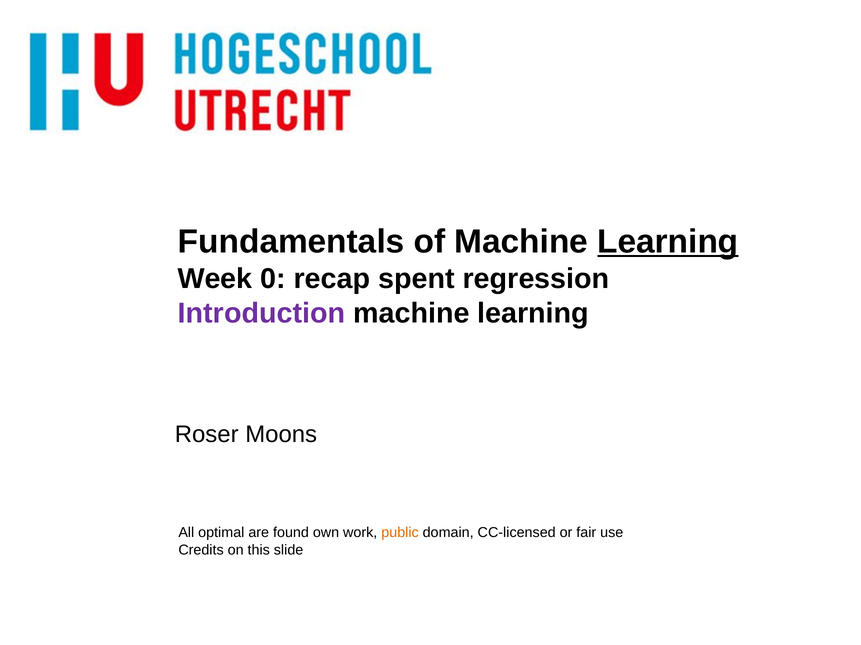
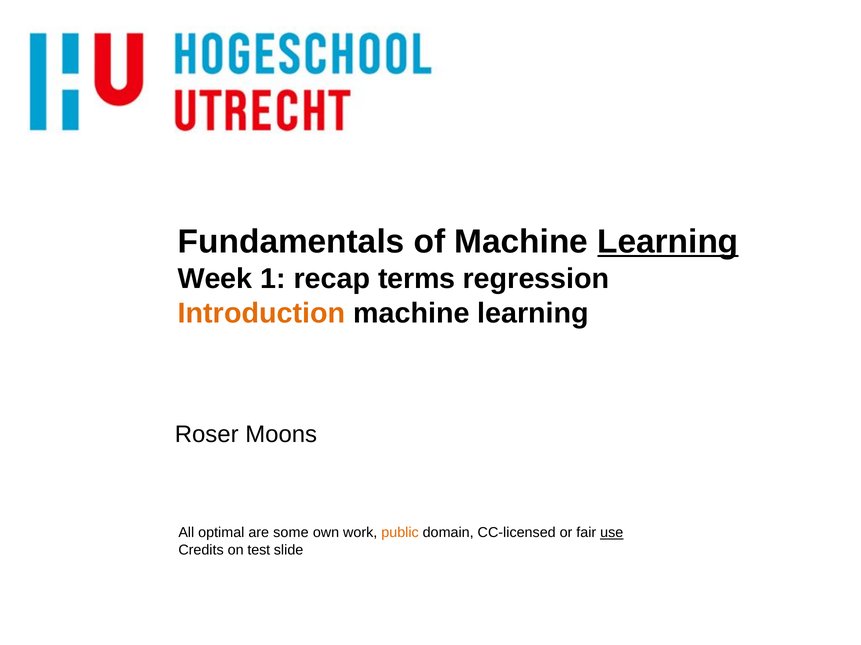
0: 0 -> 1
spent: spent -> terms
Introduction colour: purple -> orange
found: found -> some
use underline: none -> present
this: this -> test
